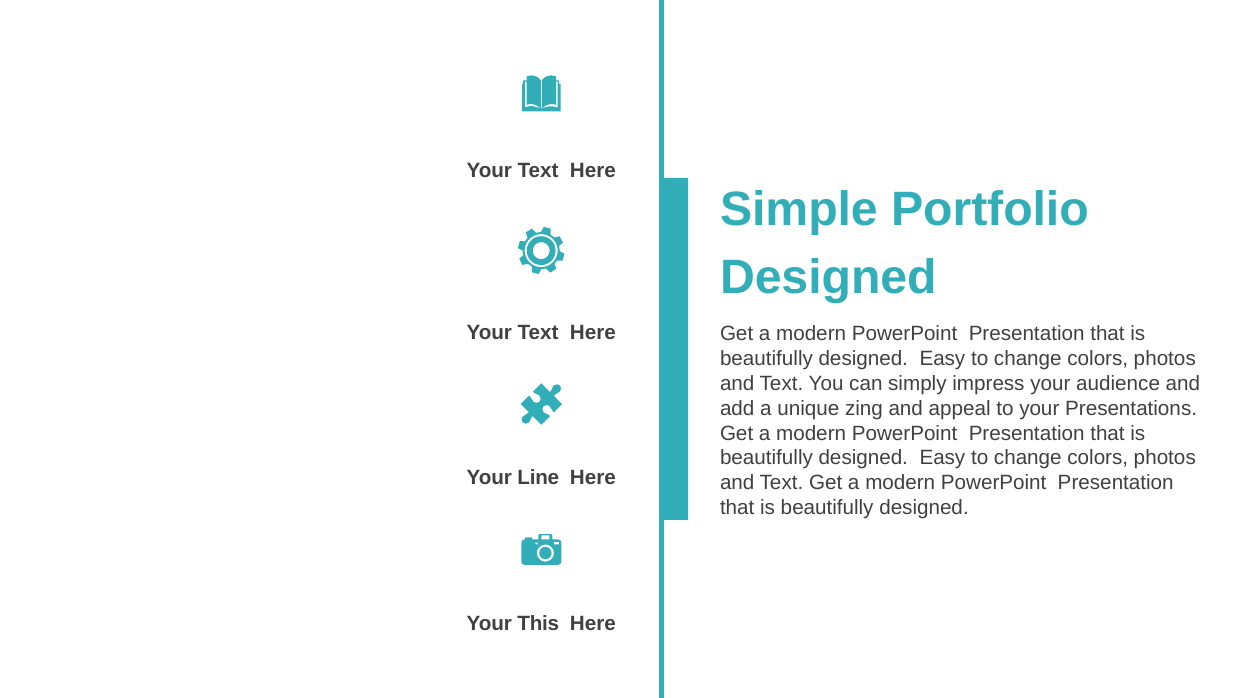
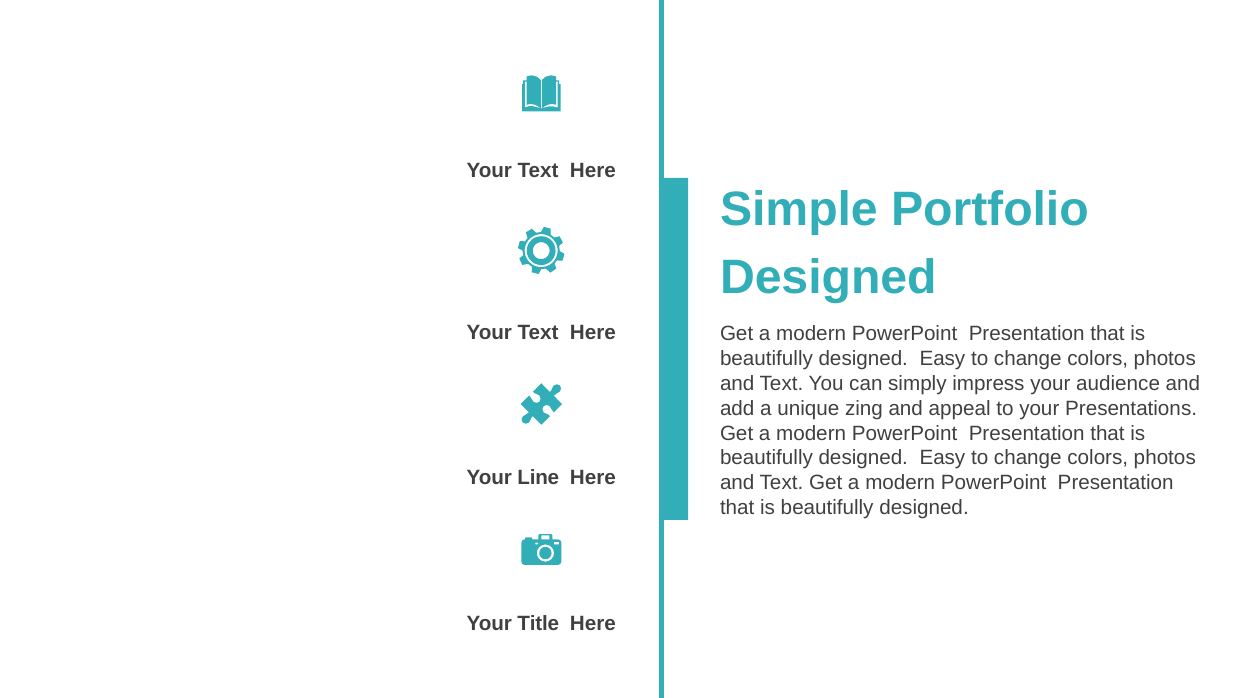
This: This -> Title
